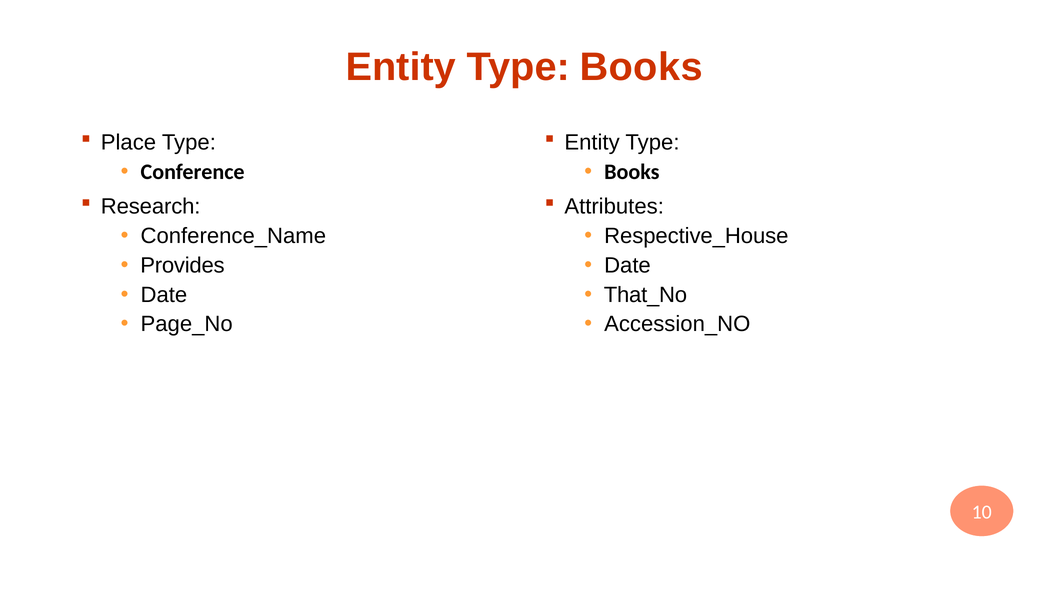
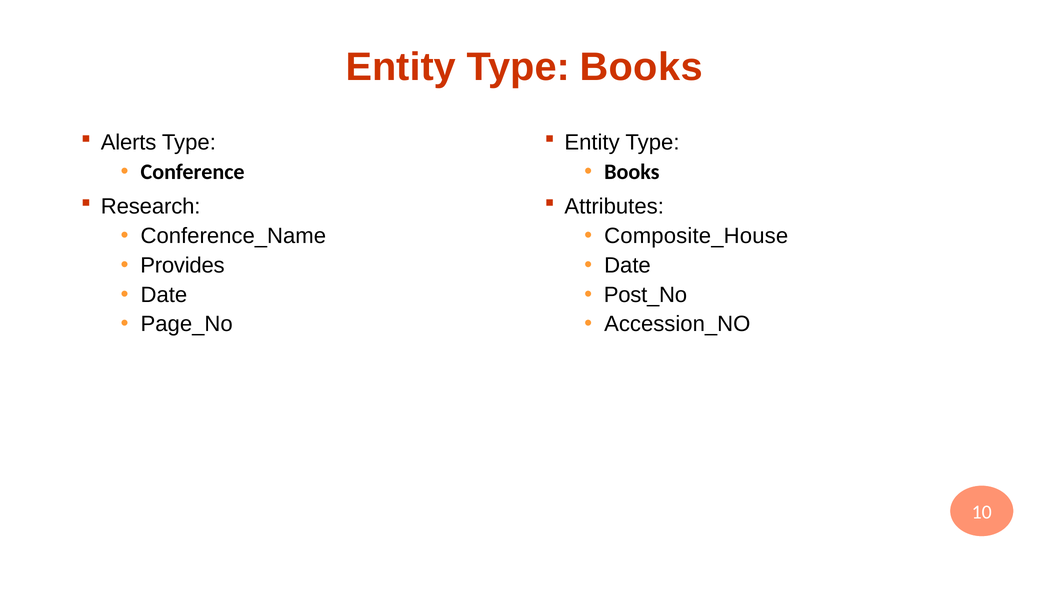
Place: Place -> Alerts
Respective_House: Respective_House -> Composite_House
That_No: That_No -> Post_No
